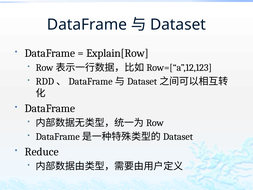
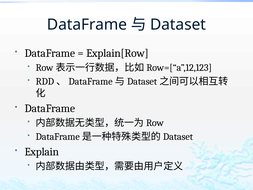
Reduce: Reduce -> Explain
